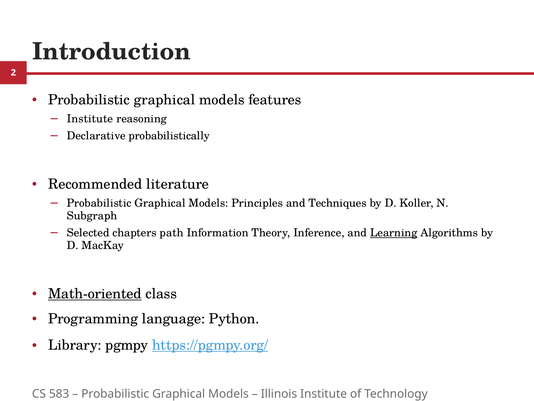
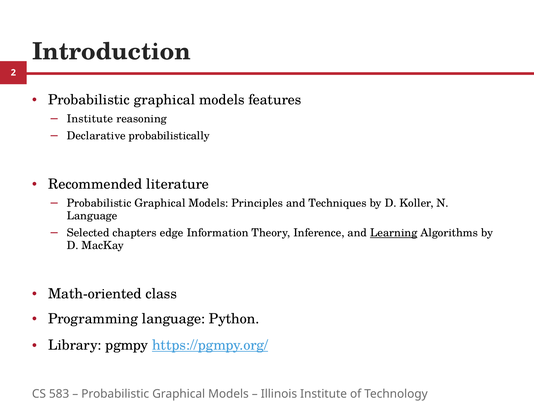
Subgraph at (92, 216): Subgraph -> Language
path: path -> edge
Math-oriented underline: present -> none
